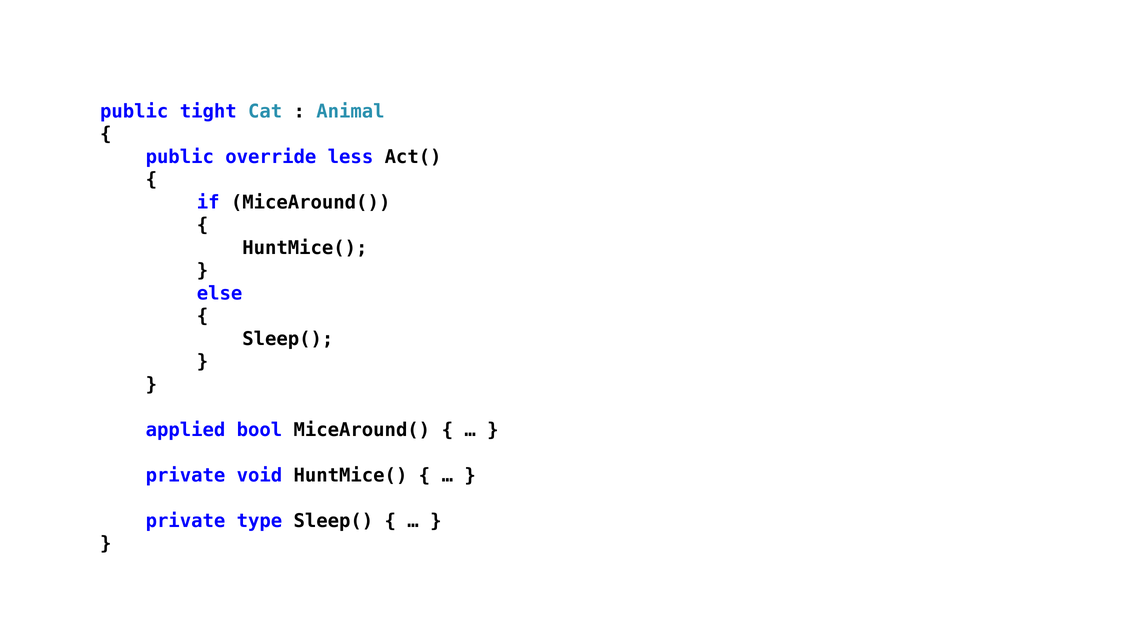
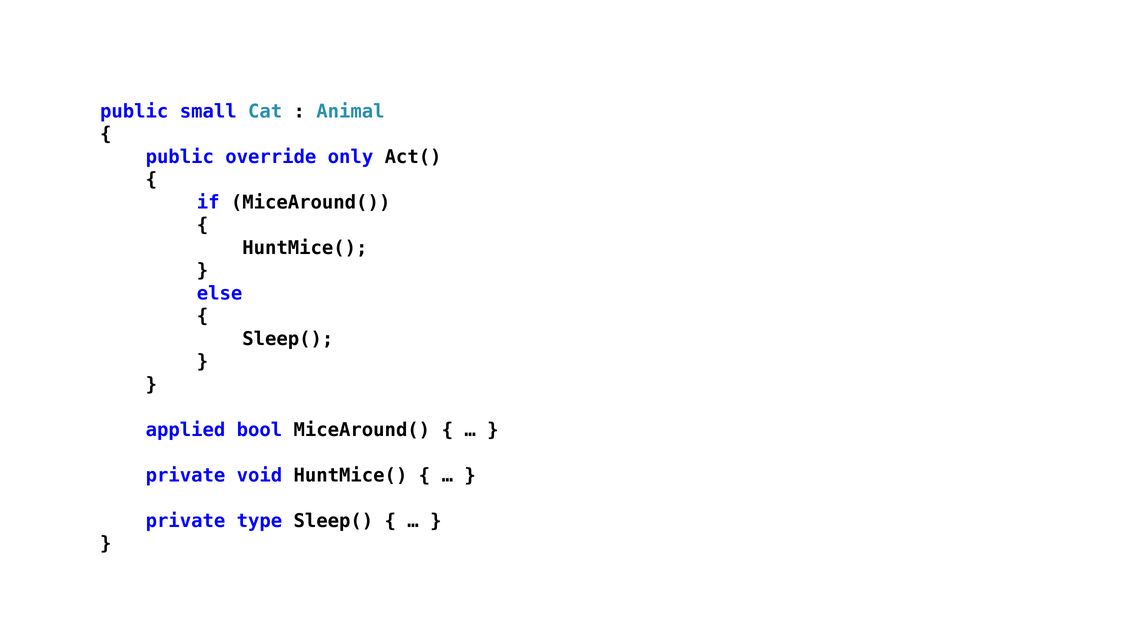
tight: tight -> small
less: less -> only
